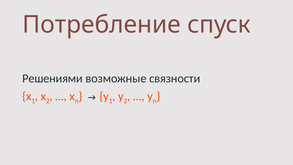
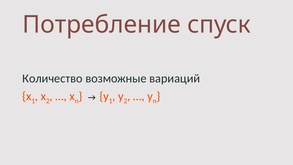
Решениями: Решениями -> Количество
связности: связности -> вариаций
